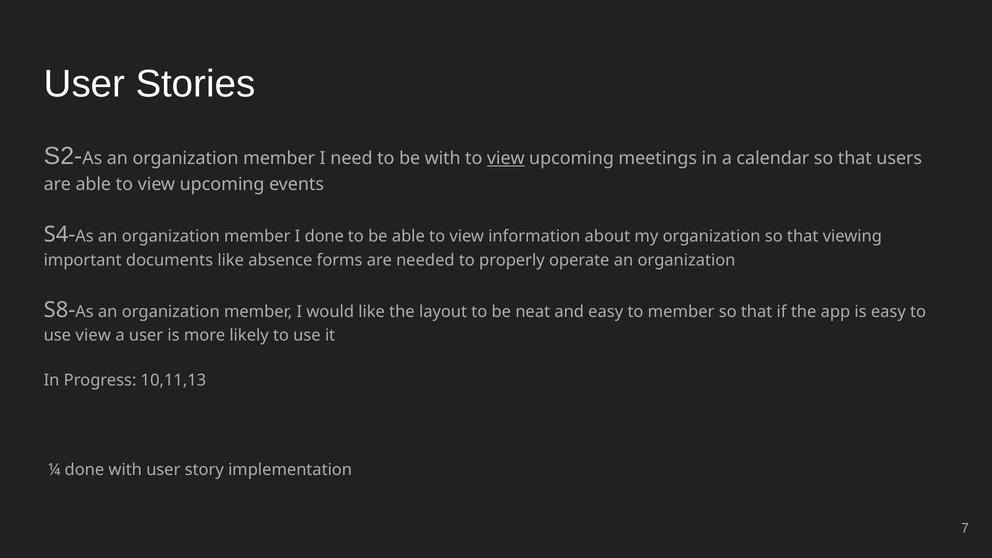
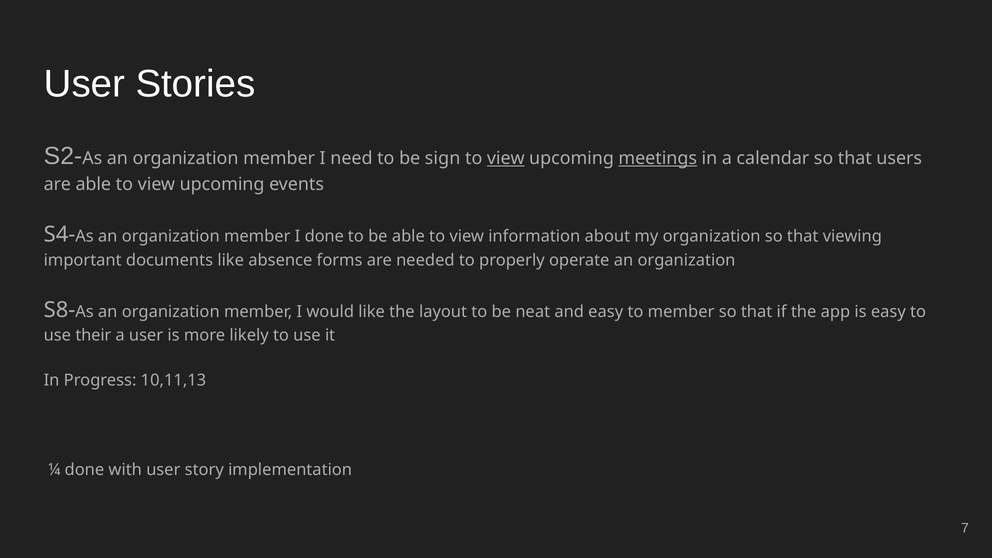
be with: with -> sign
meetings underline: none -> present
use view: view -> their
